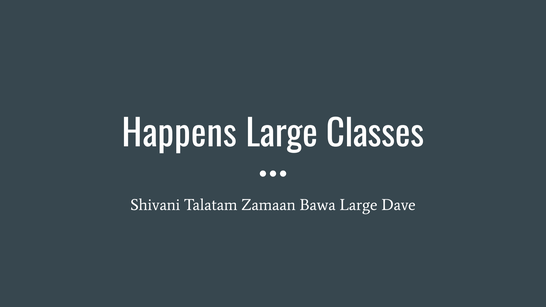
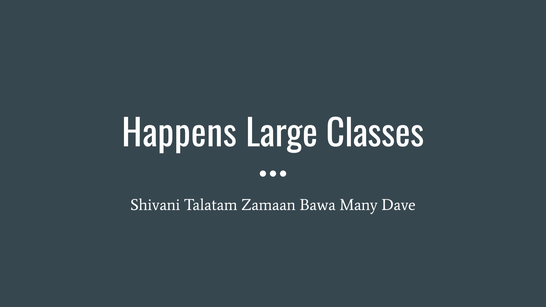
Bawa Large: Large -> Many
